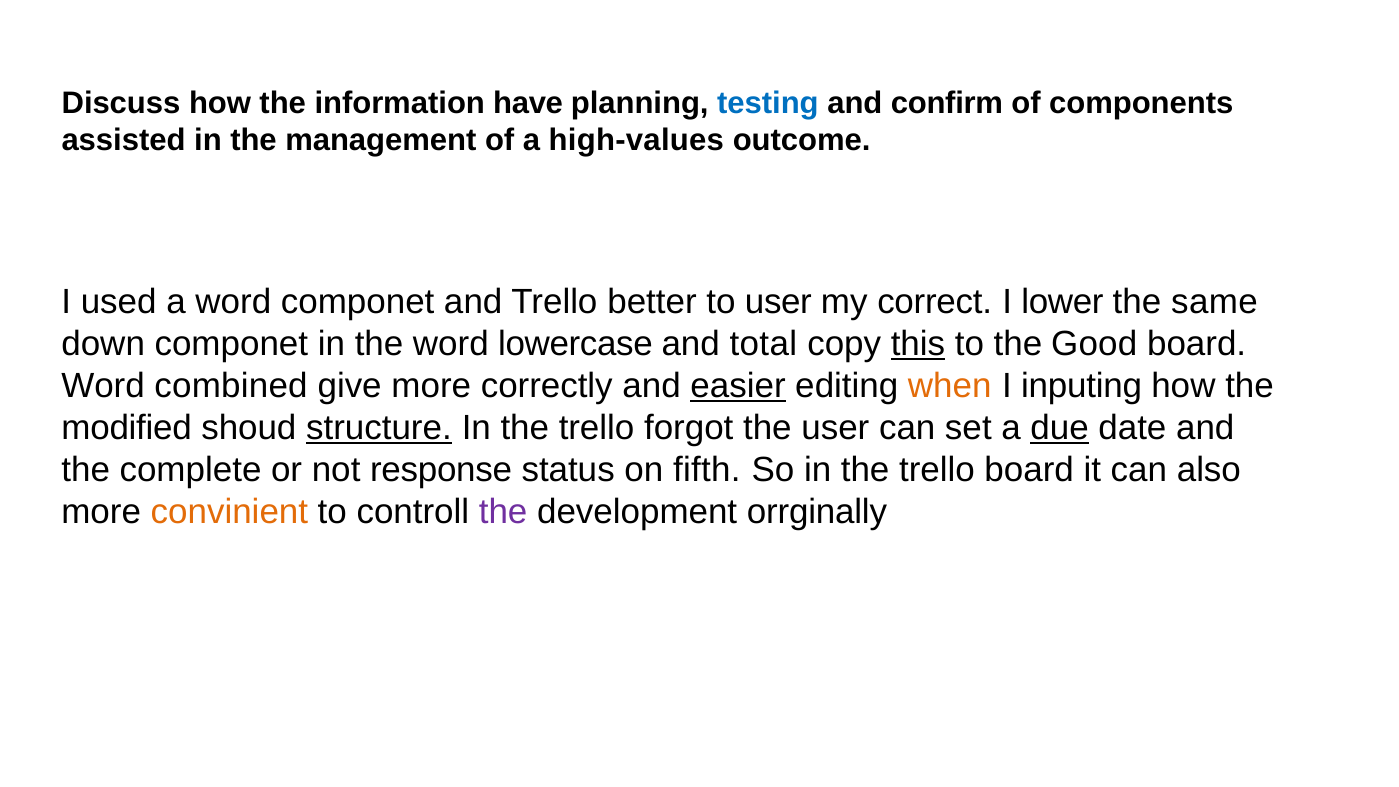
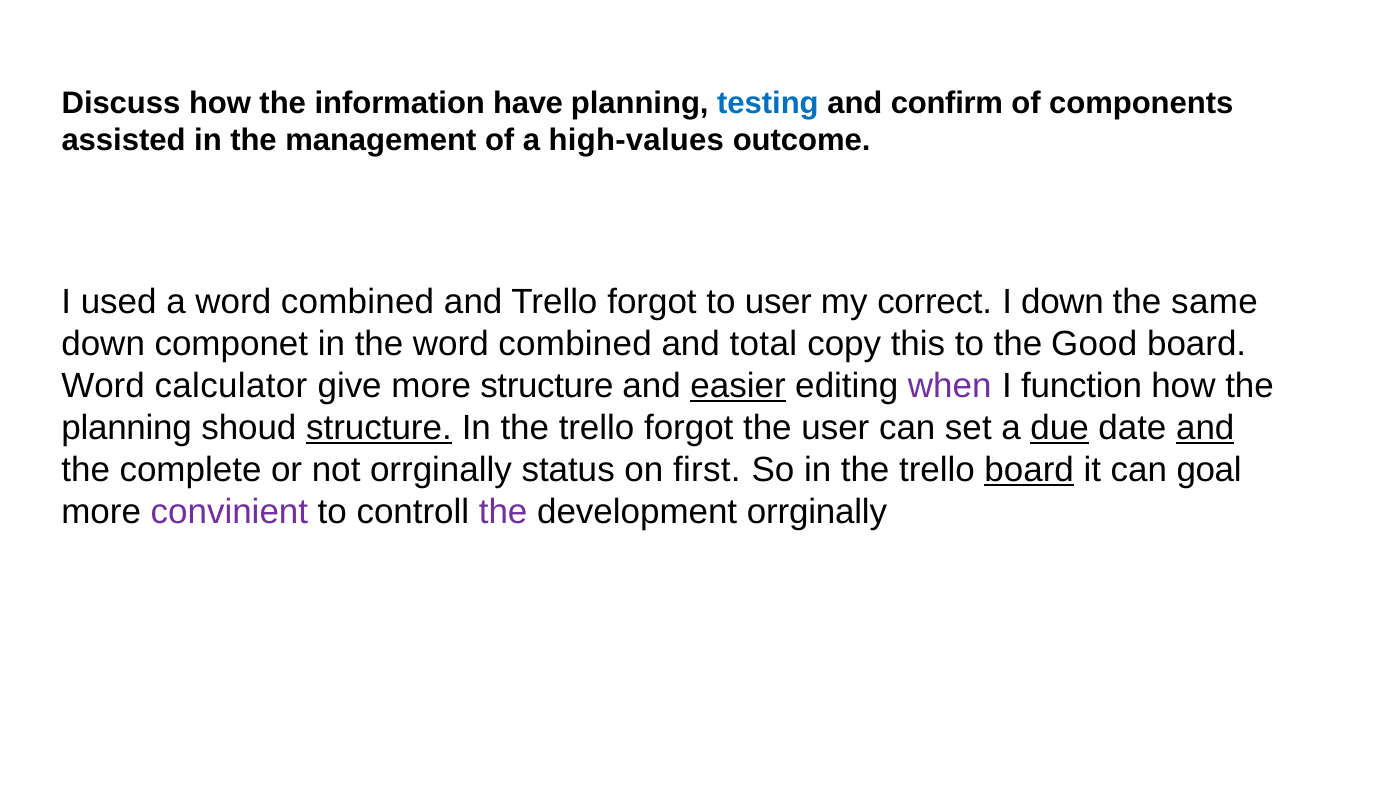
a word componet: componet -> combined
and Trello better: better -> forgot
I lower: lower -> down
the word lowercase: lowercase -> combined
this underline: present -> none
combined: combined -> calculator
more correctly: correctly -> structure
when colour: orange -> purple
inputing: inputing -> function
modified at (127, 428): modified -> planning
and at (1205, 428) underline: none -> present
not response: response -> orrginally
fifth: fifth -> first
board at (1029, 470) underline: none -> present
also: also -> goal
convinient colour: orange -> purple
